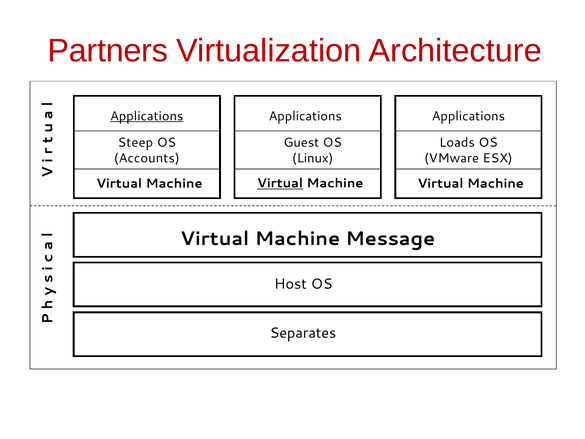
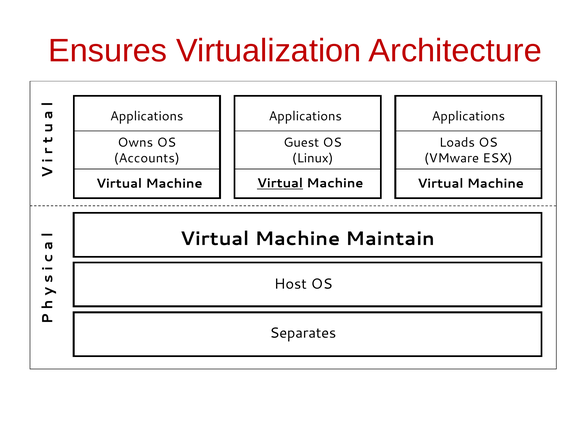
Partners: Partners -> Ensures
Applications at (147, 116) underline: present -> none
Steep: Steep -> Owns
Message: Message -> Maintain
